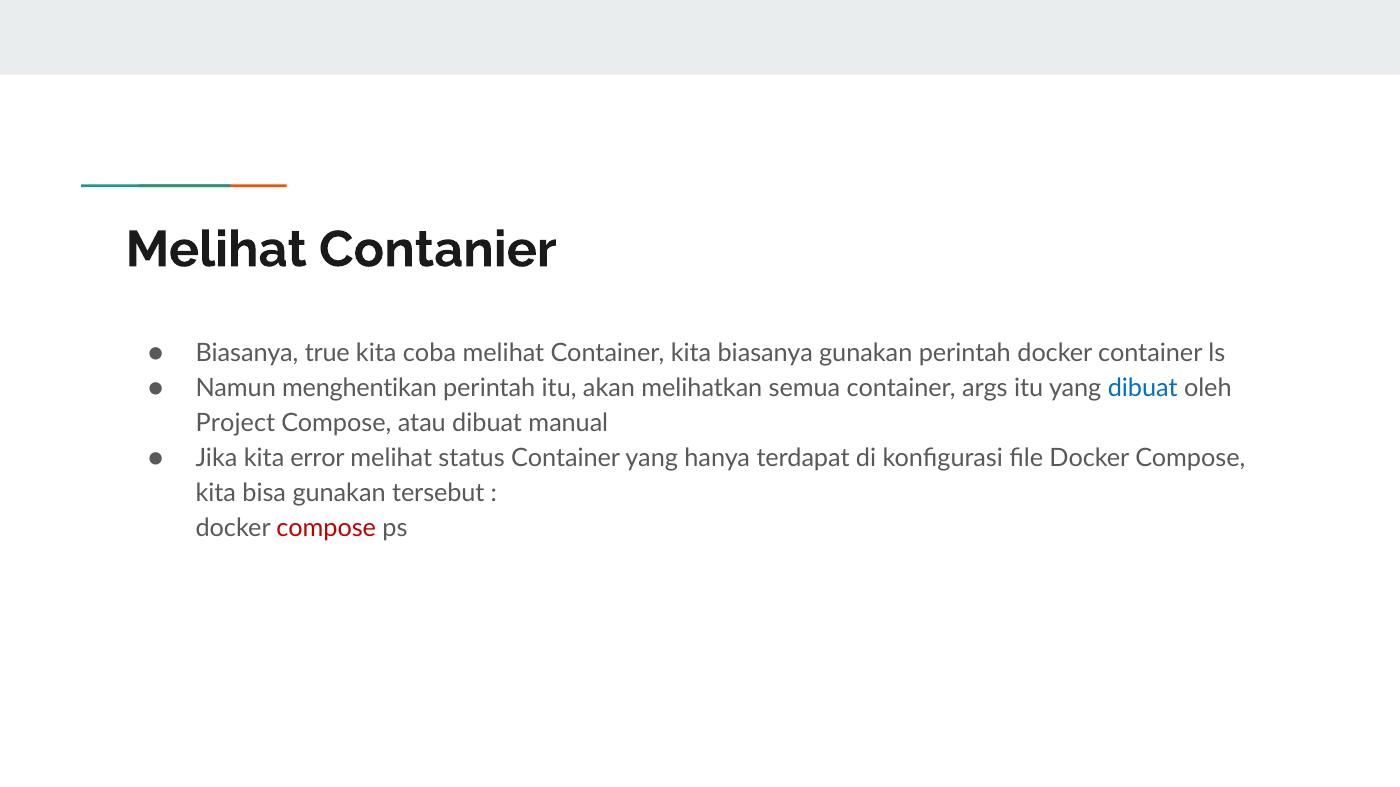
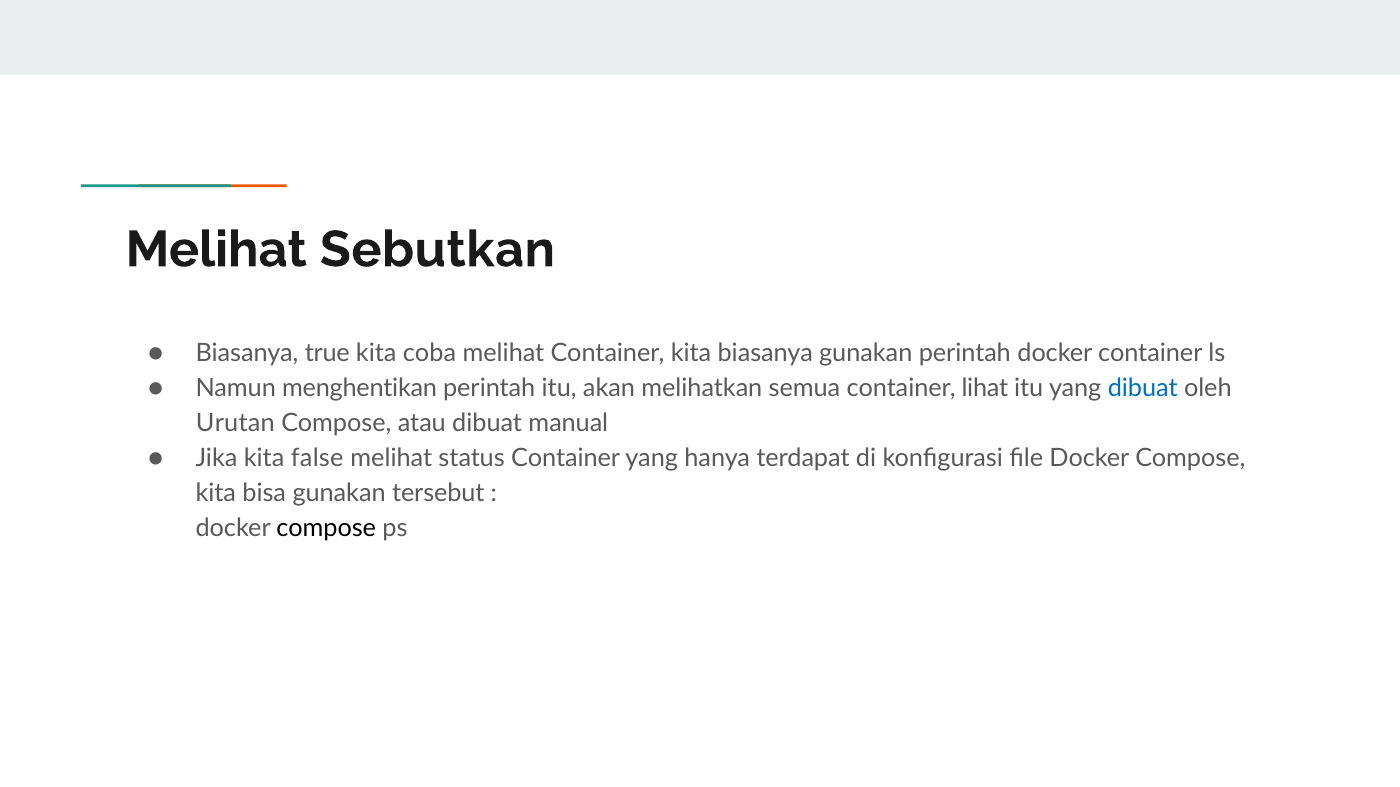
Contanier: Contanier -> Sebutkan
args: args -> lihat
Project: Project -> Urutan
error: error -> false
compose at (326, 528) colour: red -> black
